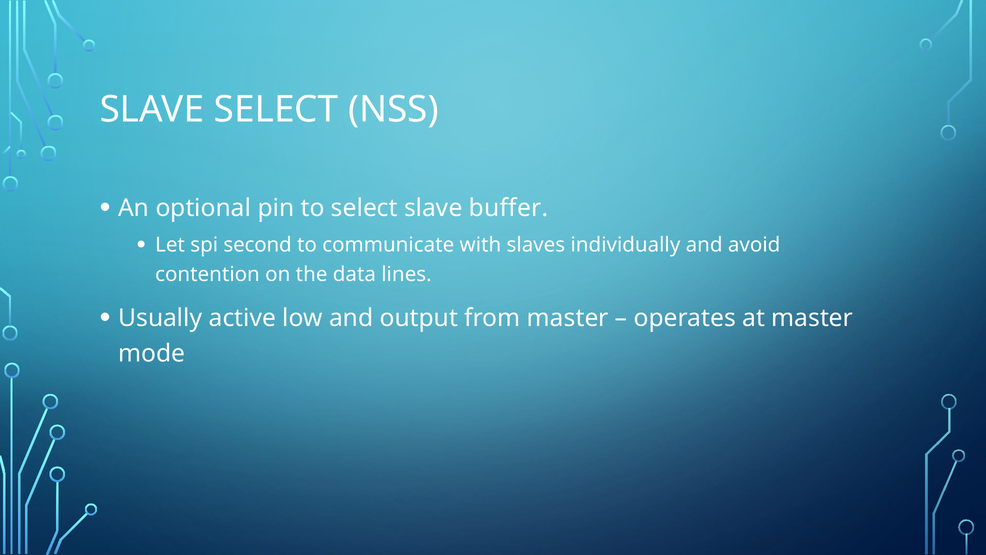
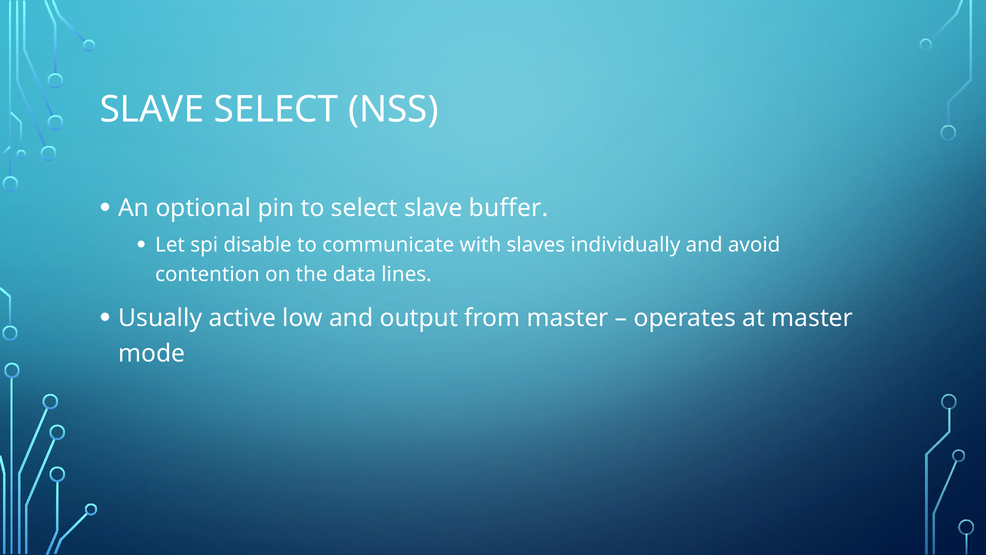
second: second -> disable
